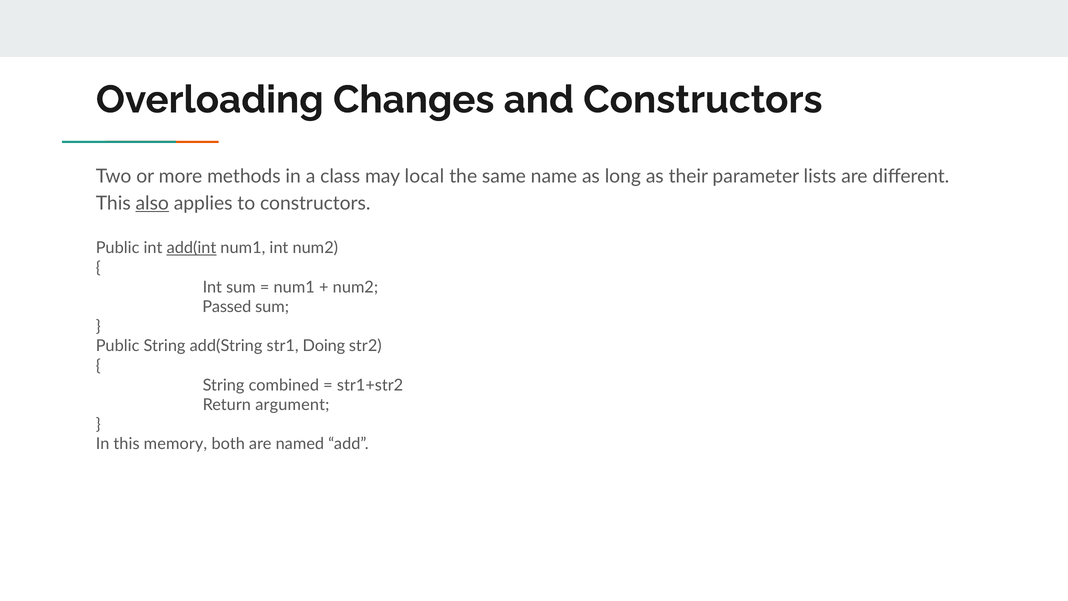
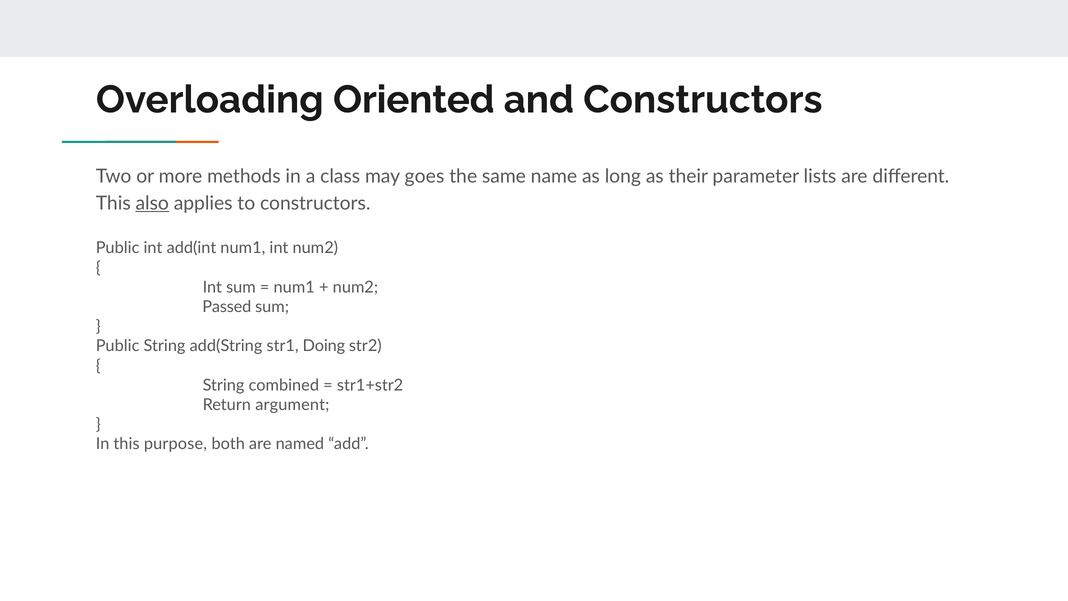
Changes: Changes -> Oriented
local: local -> goes
add(int underline: present -> none
memory: memory -> purpose
